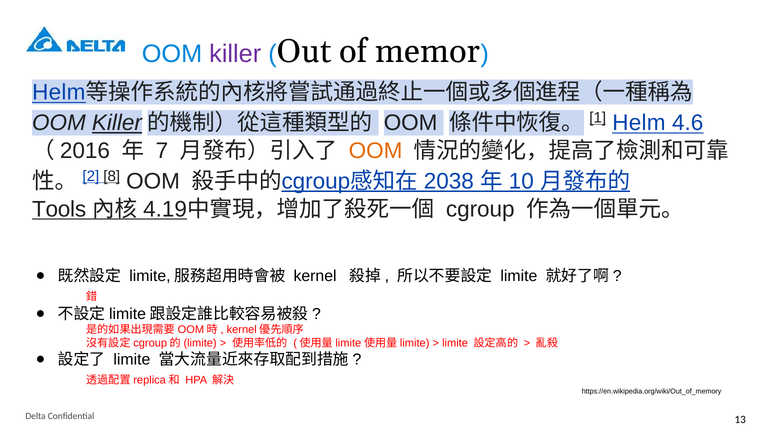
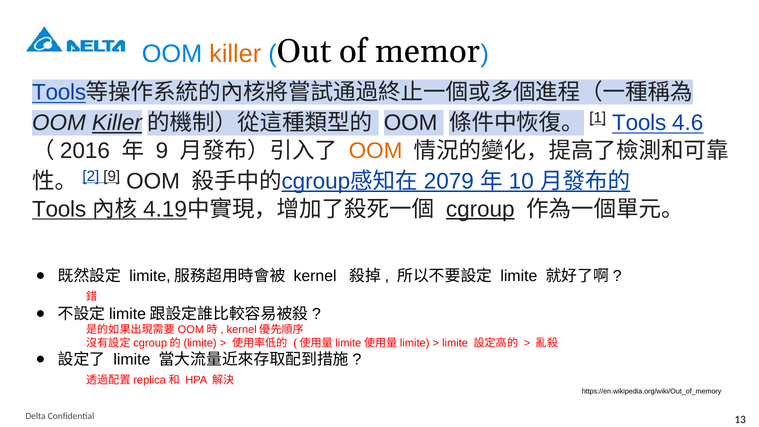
killer at (235, 54) colour: purple -> orange
Helm at (59, 92): Helm -> Tools
Helm at (639, 123): Helm -> Tools
7 at (162, 151): 7 -> 9
8 at (112, 176): 8 -> 9
2038: 2038 -> 2079
cgroup at (480, 209) underline: none -> present
